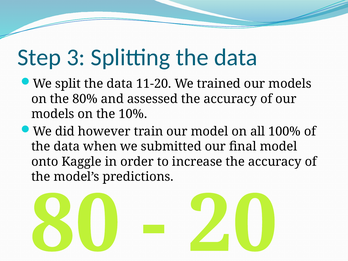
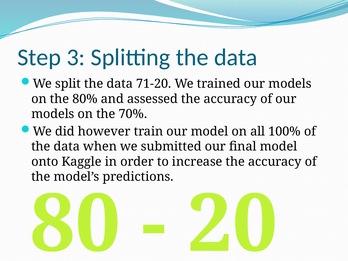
11-20: 11-20 -> 71-20
10%: 10% -> 70%
